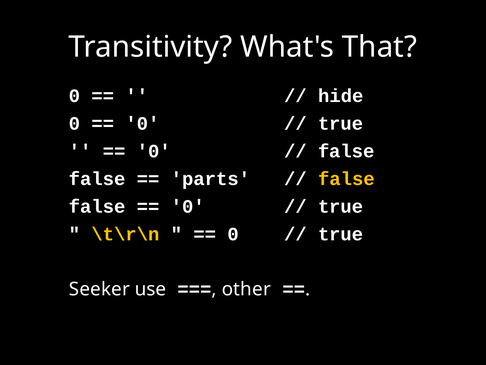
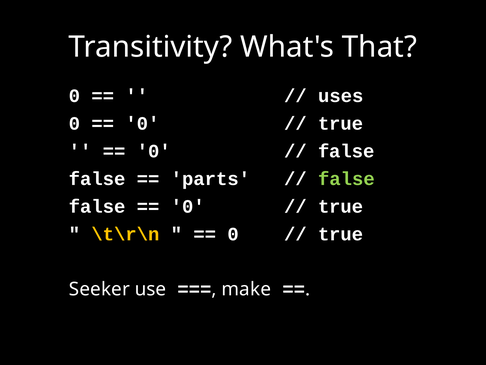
hide: hide -> uses
false at (346, 179) colour: yellow -> light green
other: other -> make
